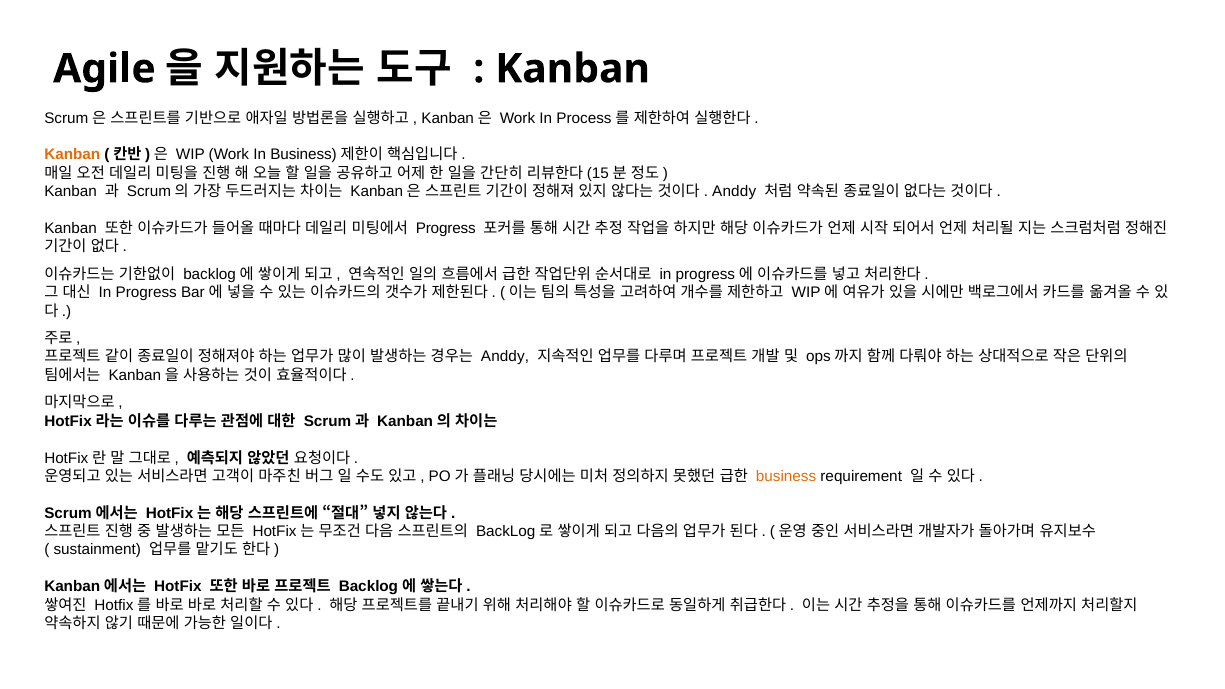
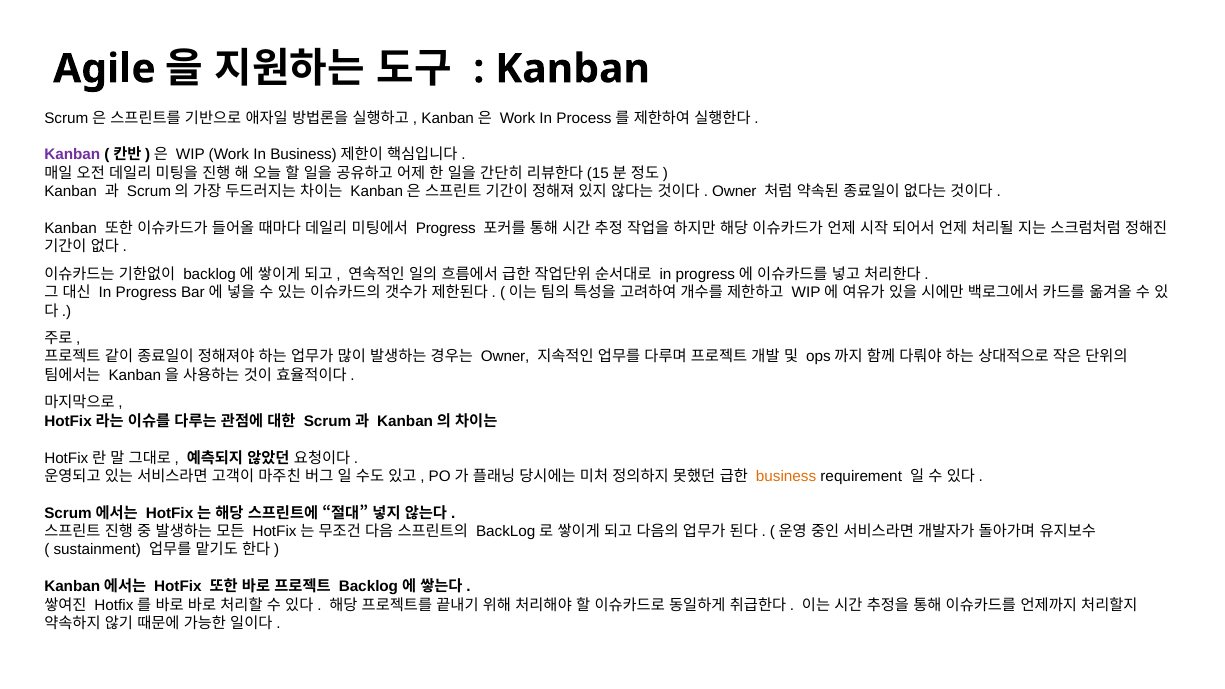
Kanban at (72, 155) colour: orange -> purple
Anddy at (734, 192): Anddy -> Owner
Anddy at (505, 357): Anddy -> Owner
